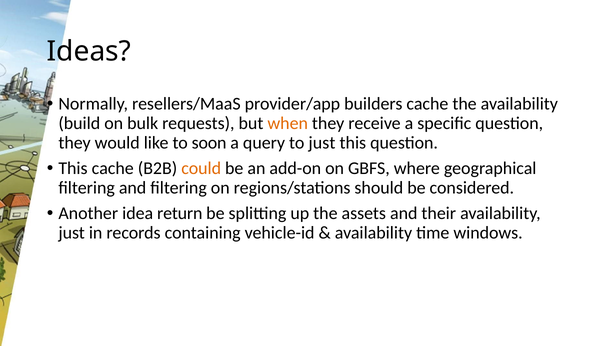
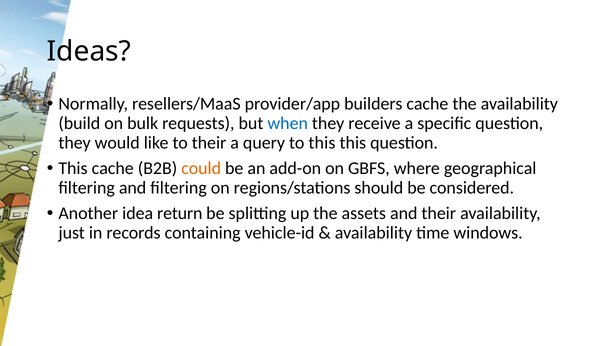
when colour: orange -> blue
to soon: soon -> their
to just: just -> this
